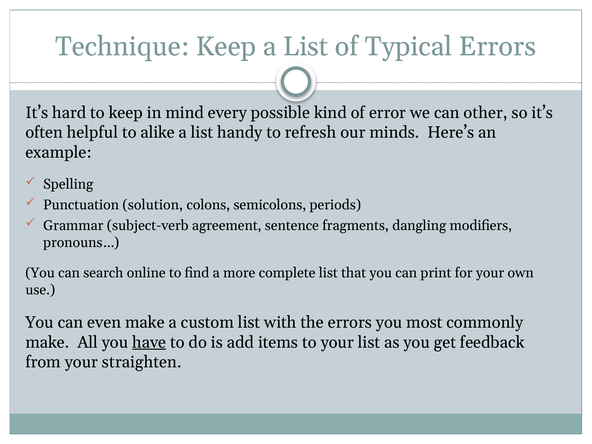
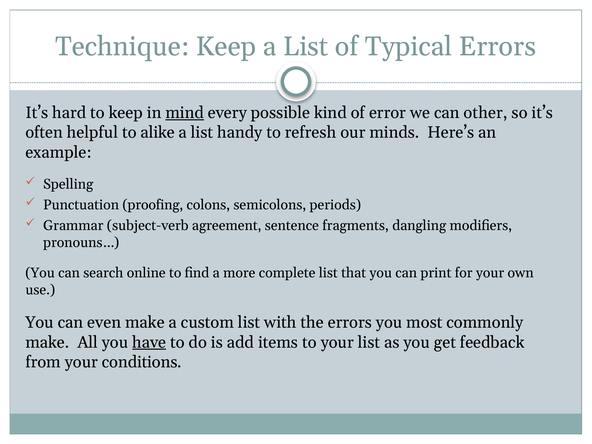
mind underline: none -> present
solution: solution -> proofing
straighten: straighten -> conditions
